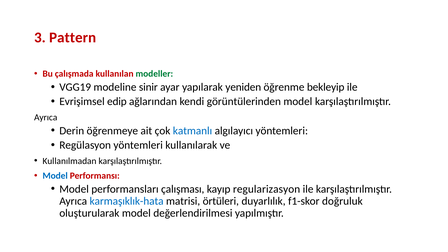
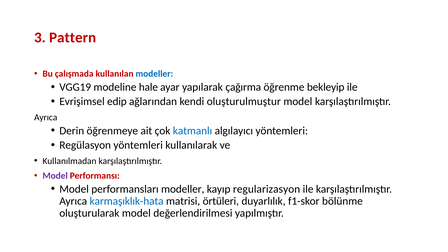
modeller at (154, 74) colour: green -> blue
sinir: sinir -> hale
yeniden: yeniden -> çağırma
görüntülerinden: görüntülerinden -> oluşturulmuştur
Model at (55, 176) colour: blue -> purple
performansları çalışması: çalışması -> modeller
doğruluk: doğruluk -> bölünme
